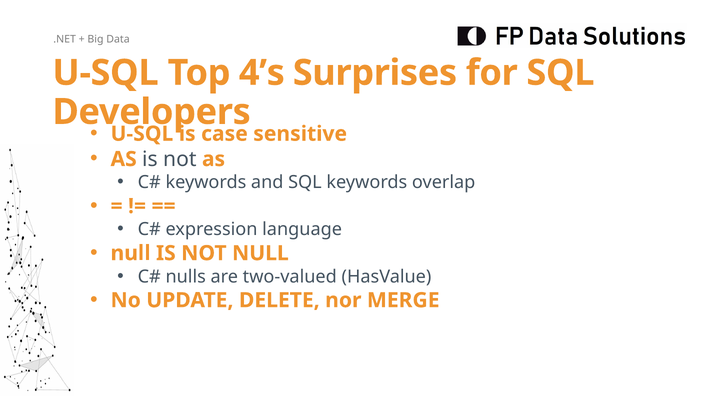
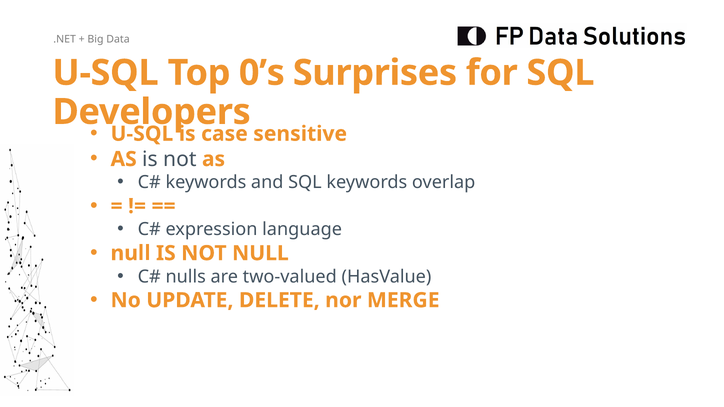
4’s: 4’s -> 0’s
